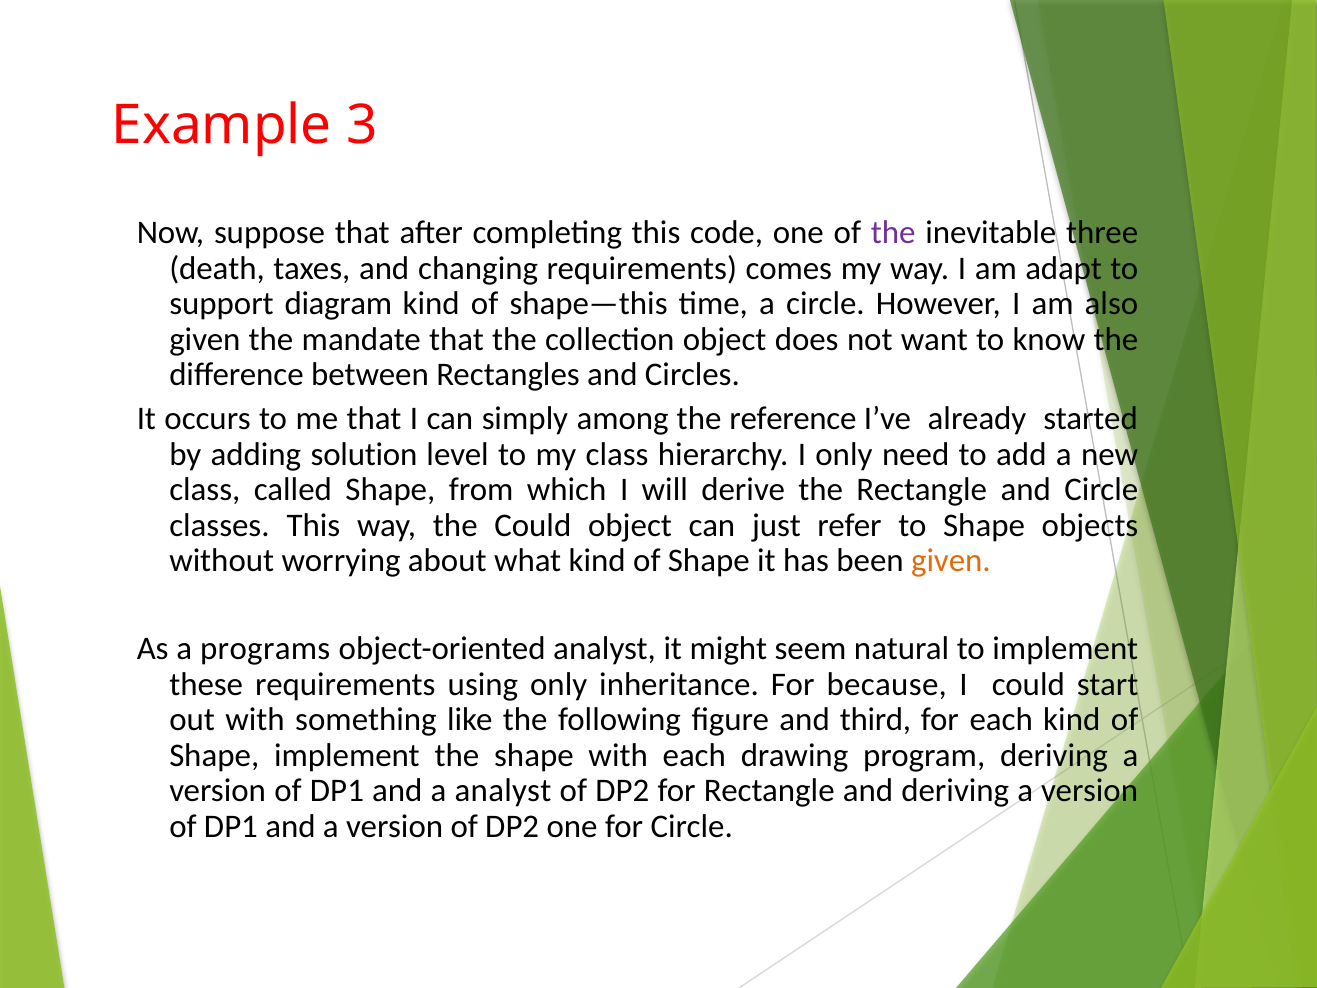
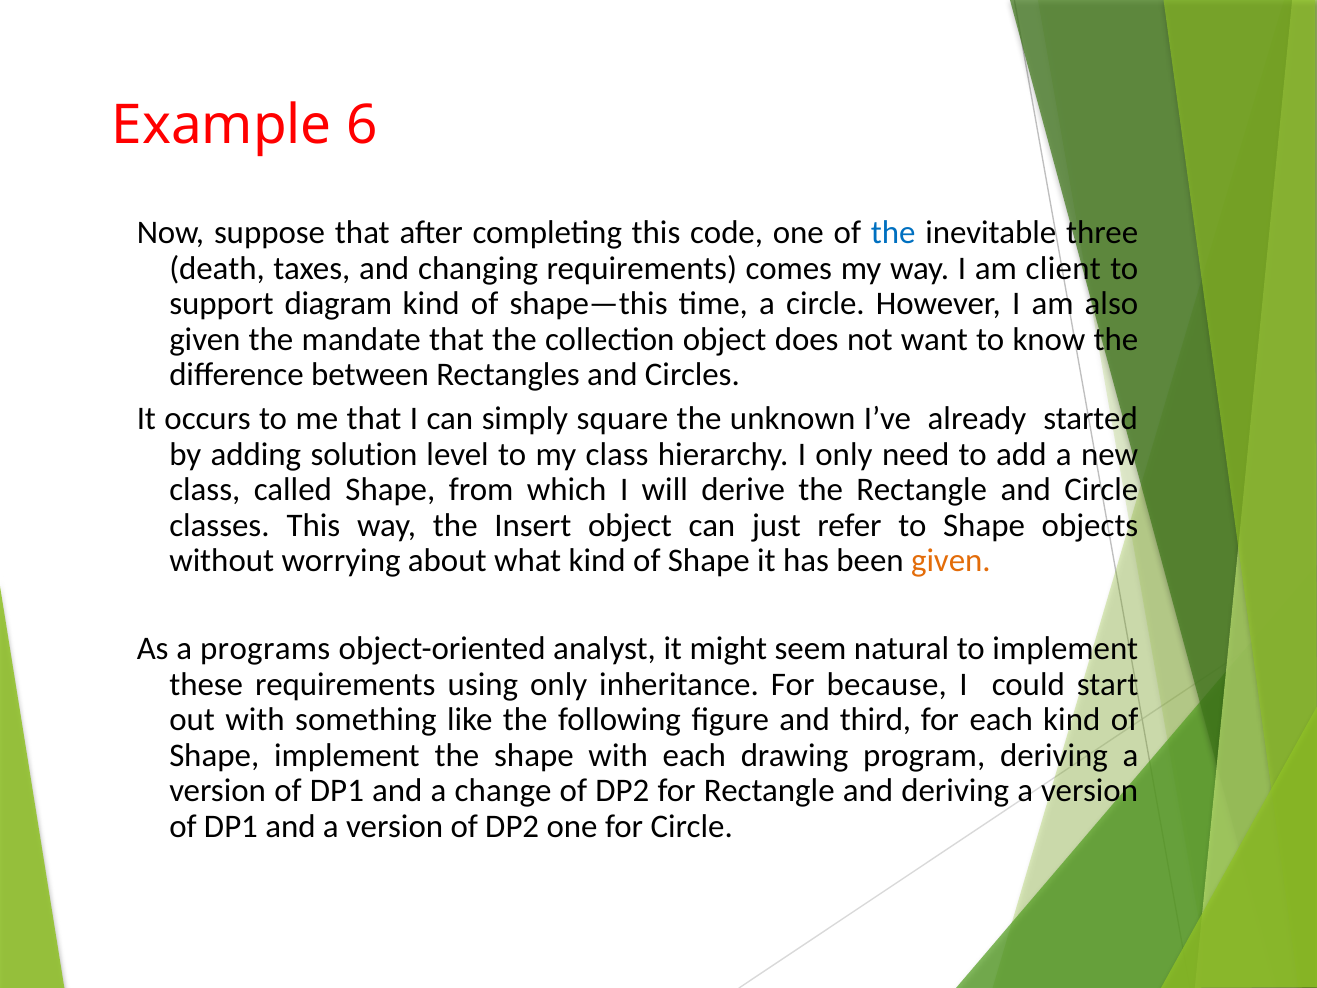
3: 3 -> 6
the at (893, 233) colour: purple -> blue
adapt: adapt -> client
among: among -> square
reference: reference -> unknown
the Could: Could -> Insert
a analyst: analyst -> change
